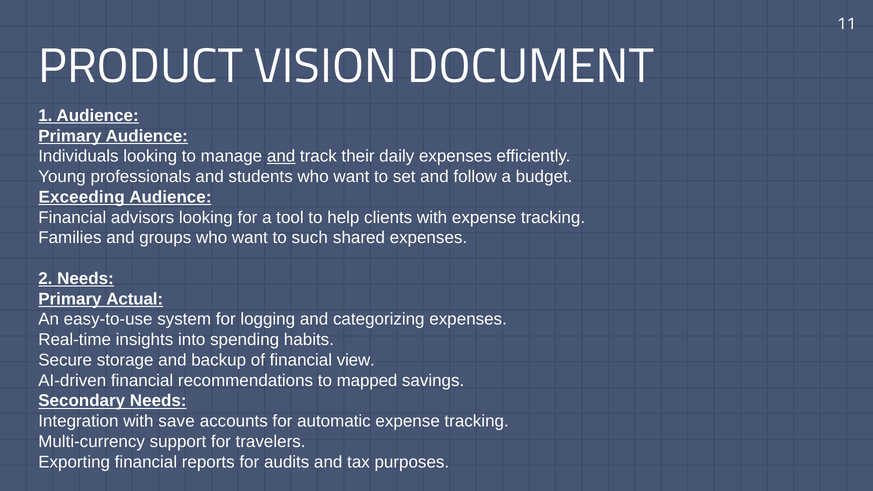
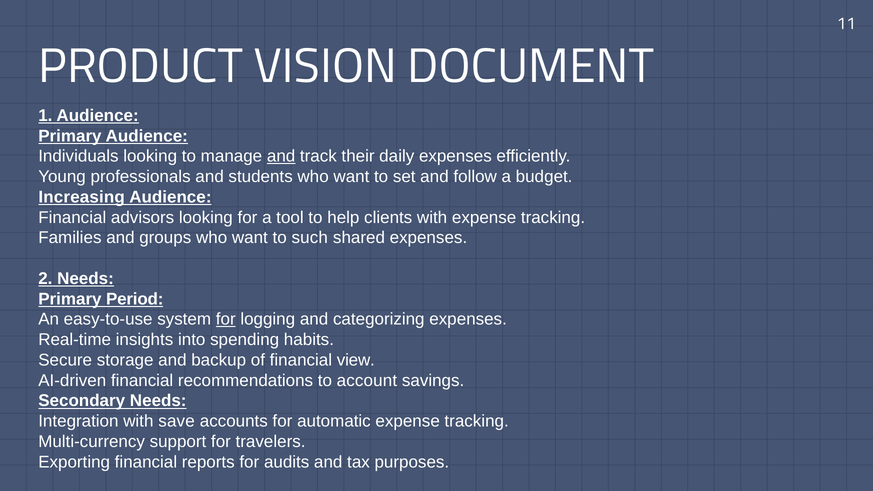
Exceeding: Exceeding -> Increasing
Actual: Actual -> Period
for at (226, 319) underline: none -> present
mapped: mapped -> account
